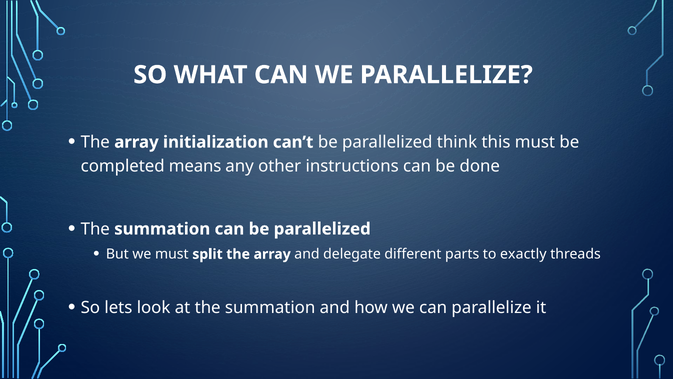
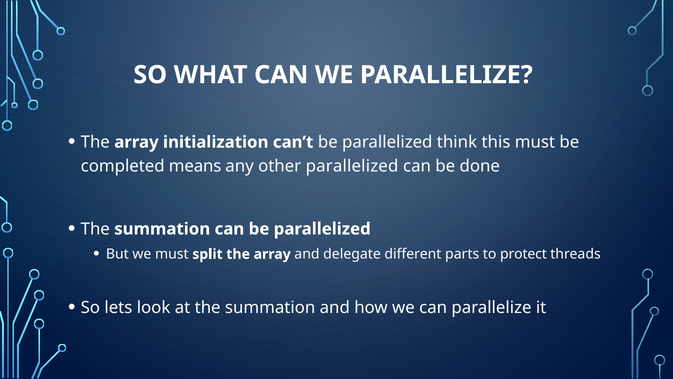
other instructions: instructions -> parallelized
exactly: exactly -> protect
